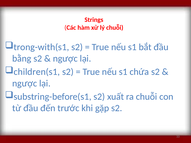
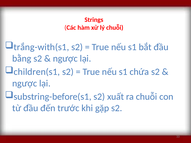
trong-with(s1: trong-with(s1 -> trắng-with(s1
